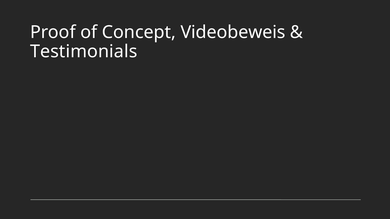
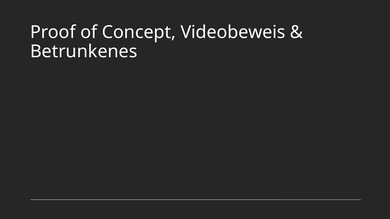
Testimonials: Testimonials -> Betrunkenes
